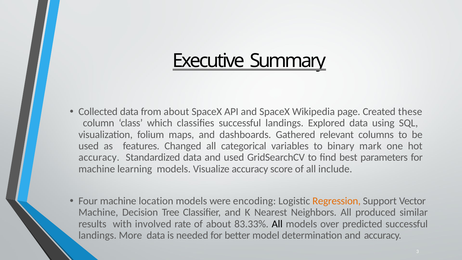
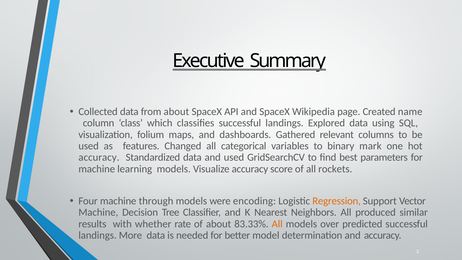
these: these -> name
include: include -> rockets
location: location -> through
involved: involved -> whether
All at (277, 224) colour: black -> orange
